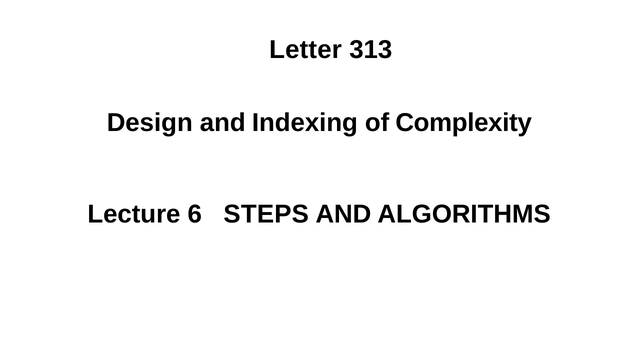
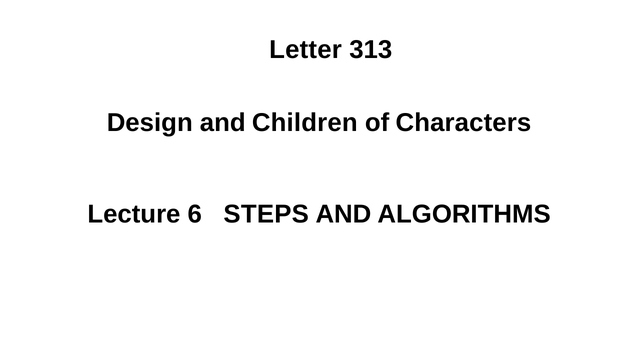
Indexing: Indexing -> Children
Complexity: Complexity -> Characters
